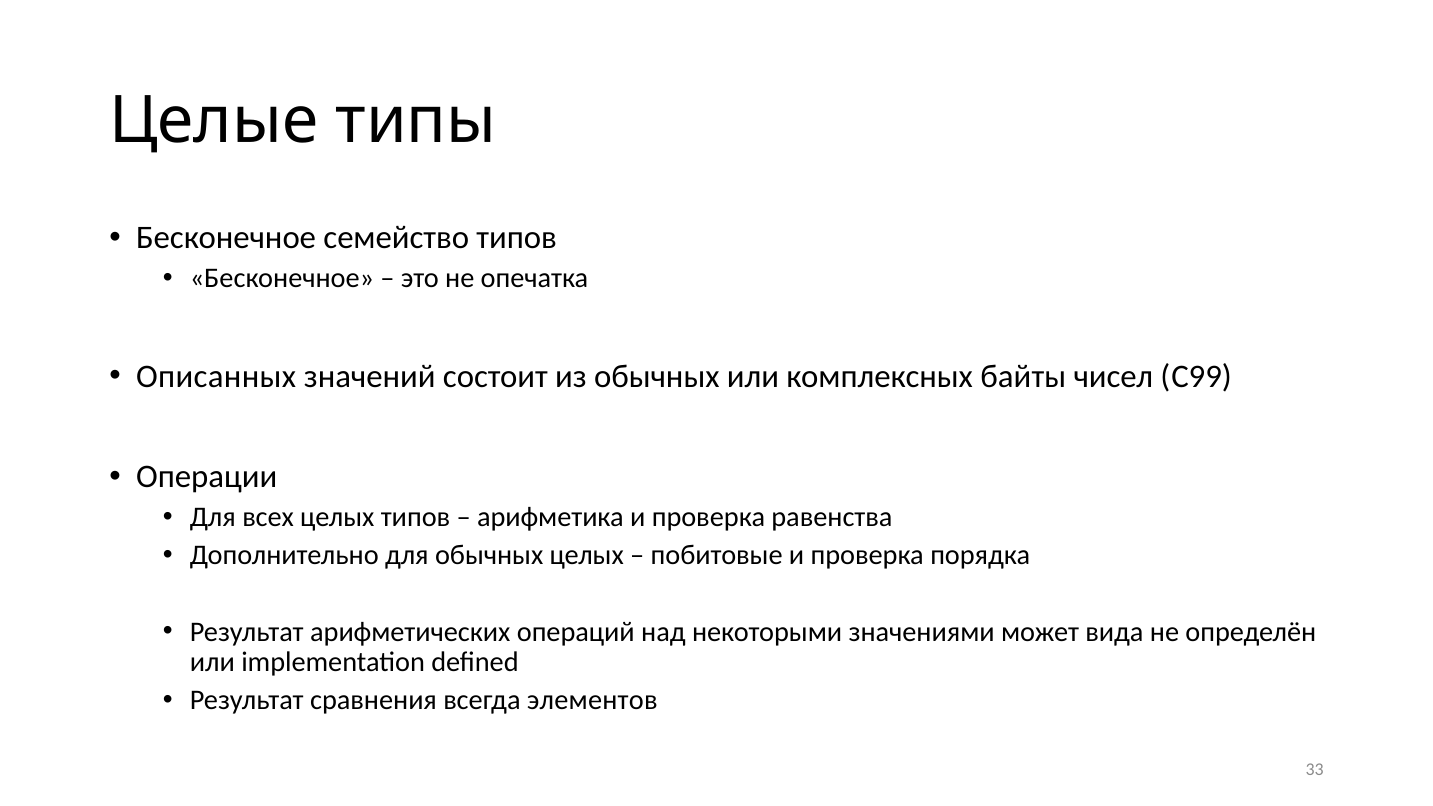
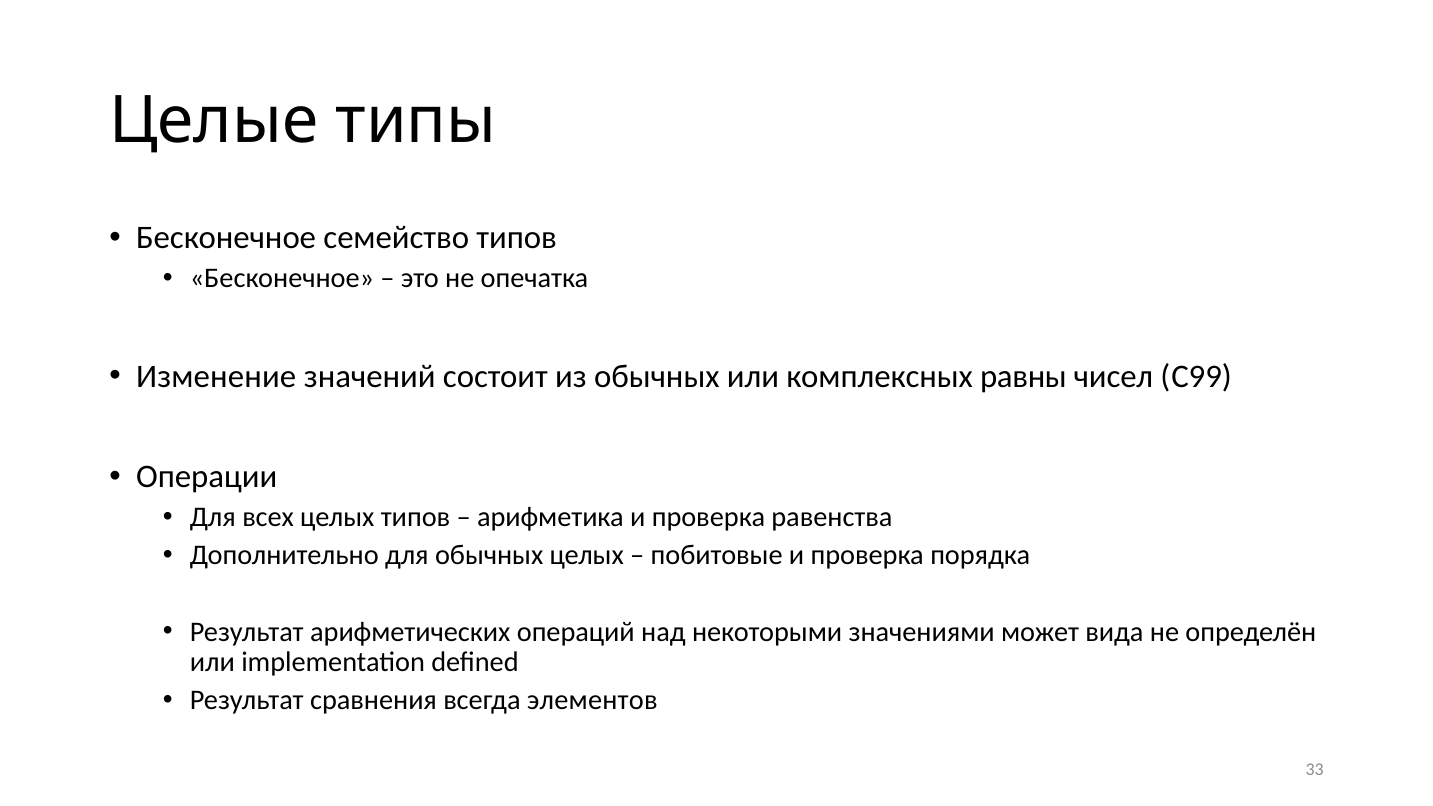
Описанных: Описанных -> Изменение
байты: байты -> равны
